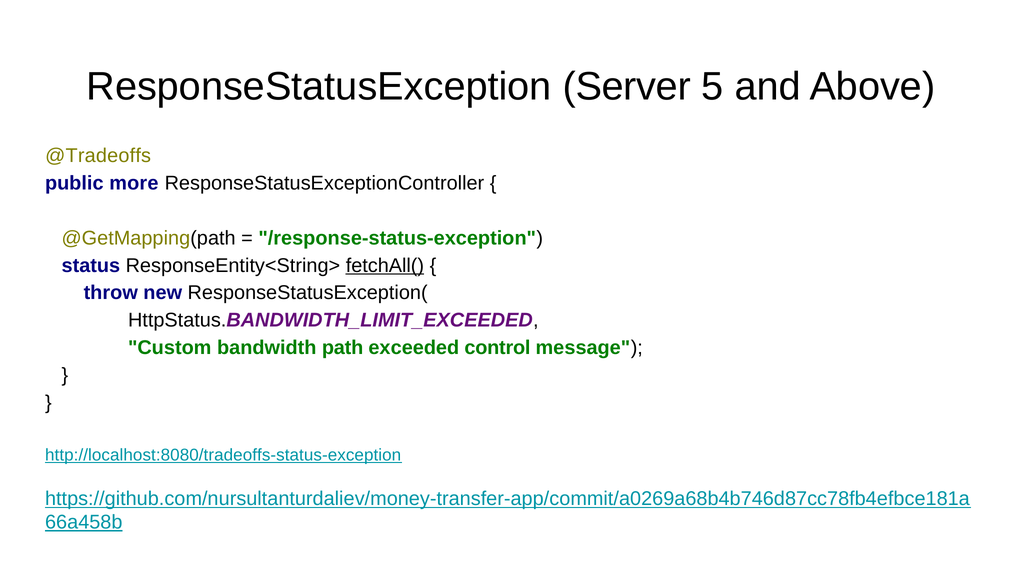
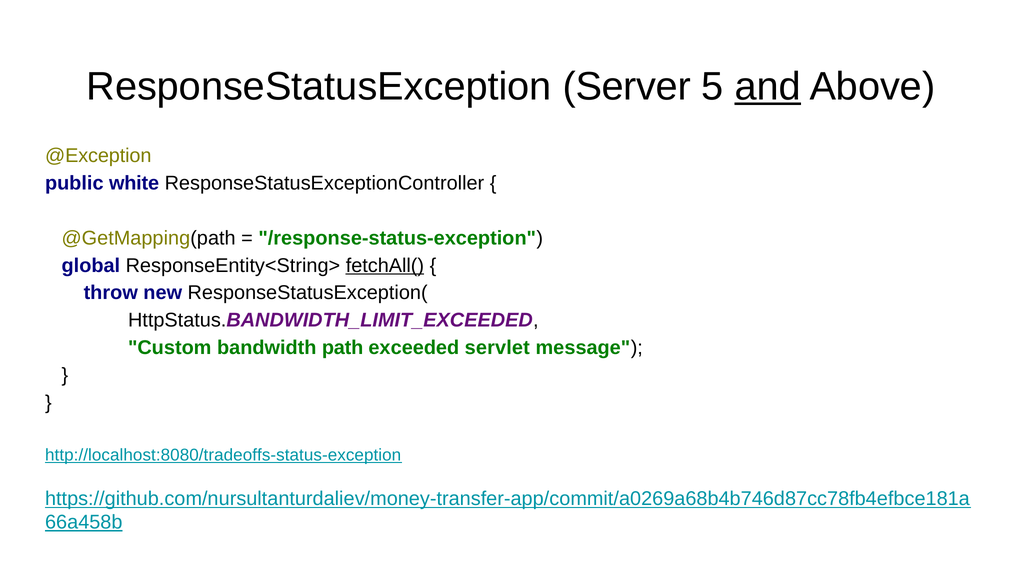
and underline: none -> present
@Tradeoffs: @Tradeoffs -> @Exception
more: more -> white
status: status -> global
control: control -> servlet
